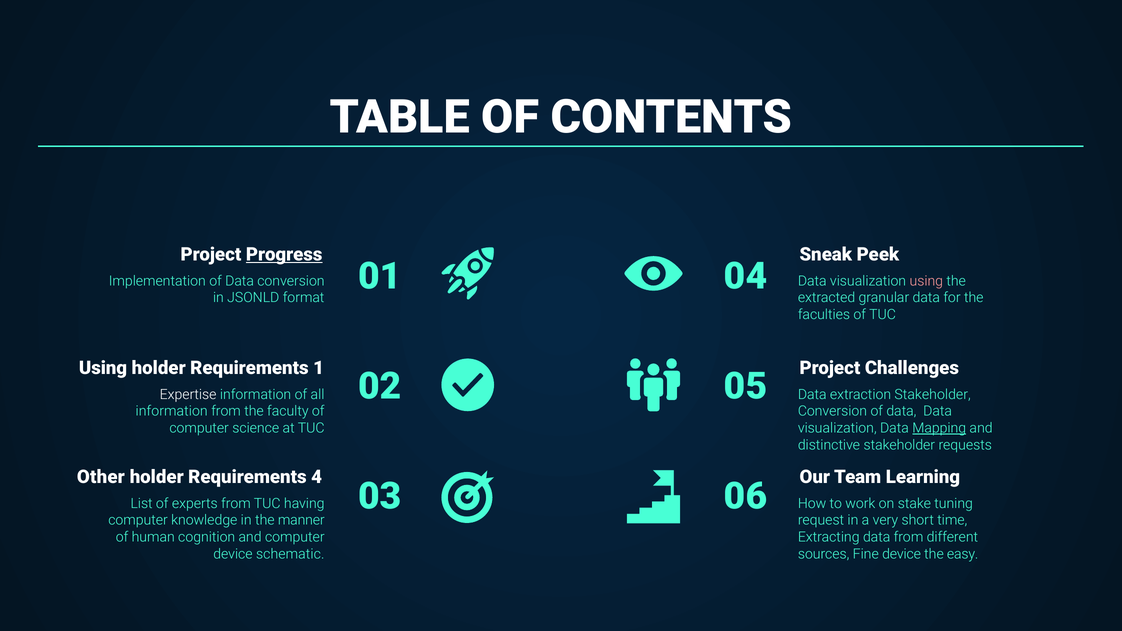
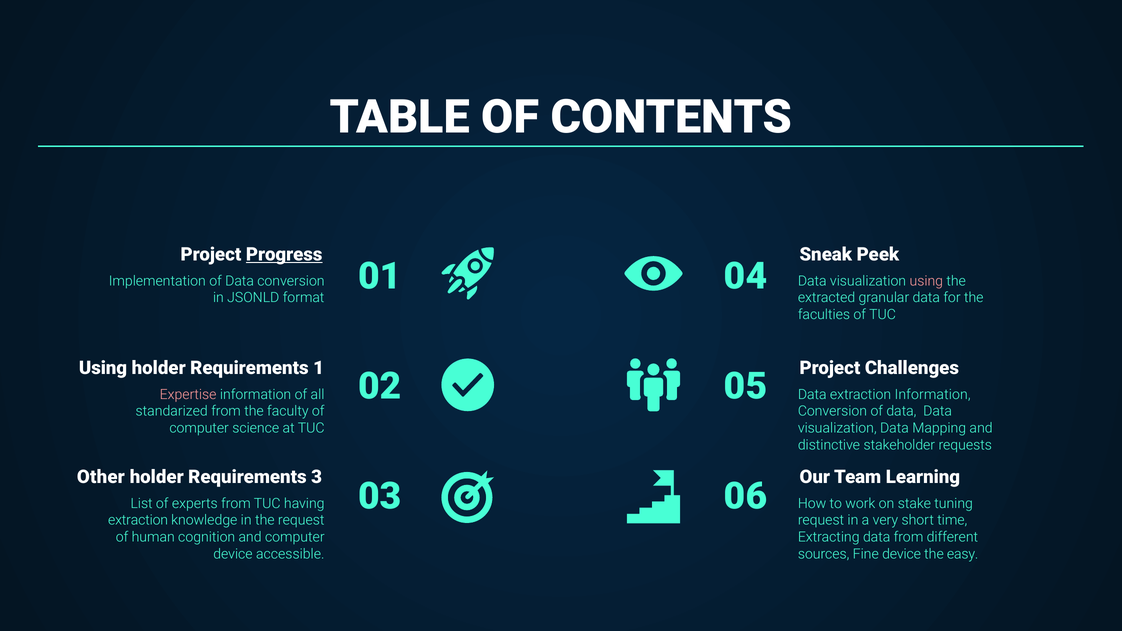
Expertise colour: white -> pink
extraction Stakeholder: Stakeholder -> Information
information at (172, 411): information -> standarized
Mapping underline: present -> none
4: 4 -> 3
computer at (138, 520): computer -> extraction
the manner: manner -> request
schematic: schematic -> accessible
